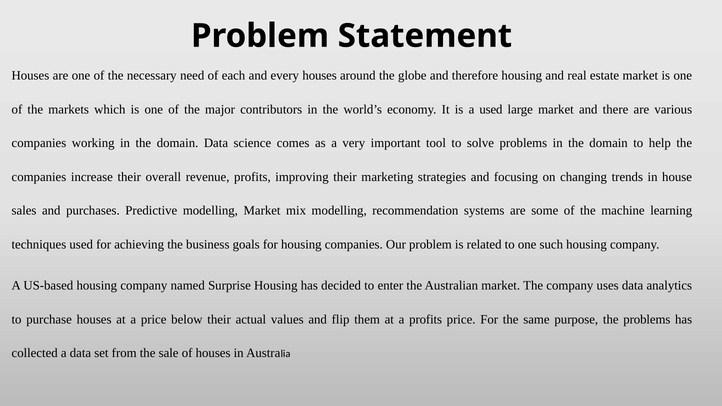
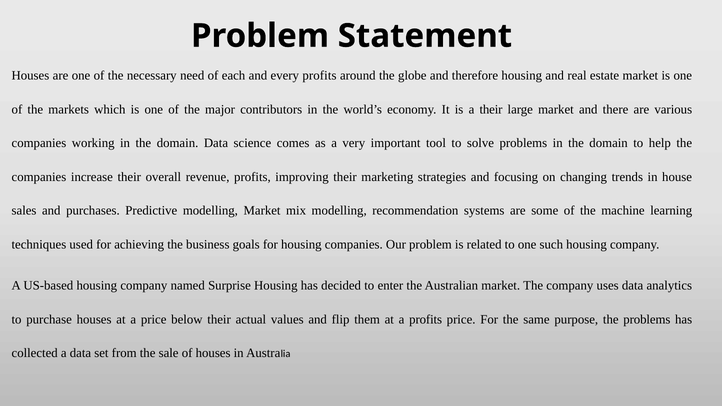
every houses: houses -> profits
a used: used -> their
